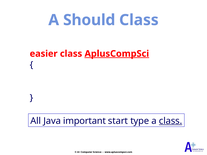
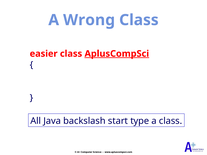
Should: Should -> Wrong
important: important -> backslash
class at (171, 121) underline: present -> none
